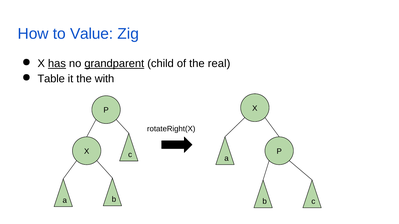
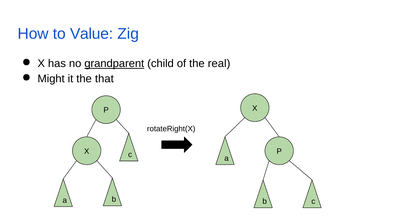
has underline: present -> none
Table: Table -> Might
with: with -> that
